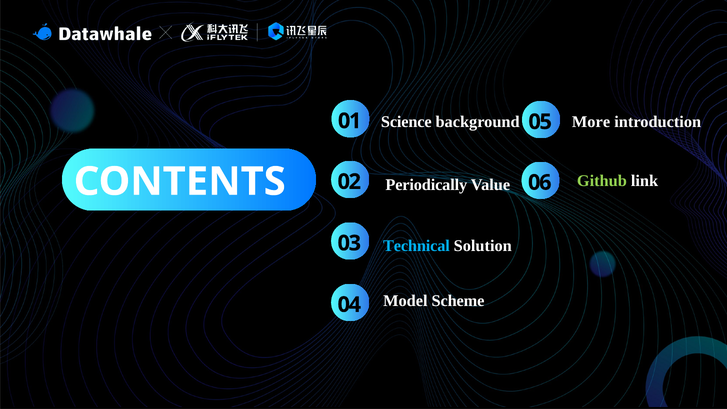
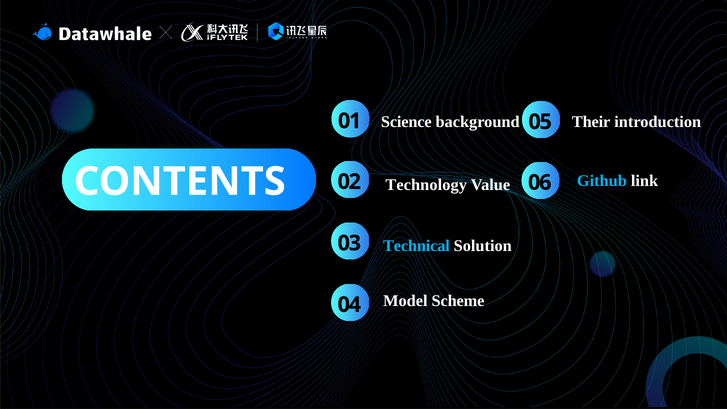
More: More -> Their
Github colour: light green -> light blue
Periodically: Periodically -> Technology
